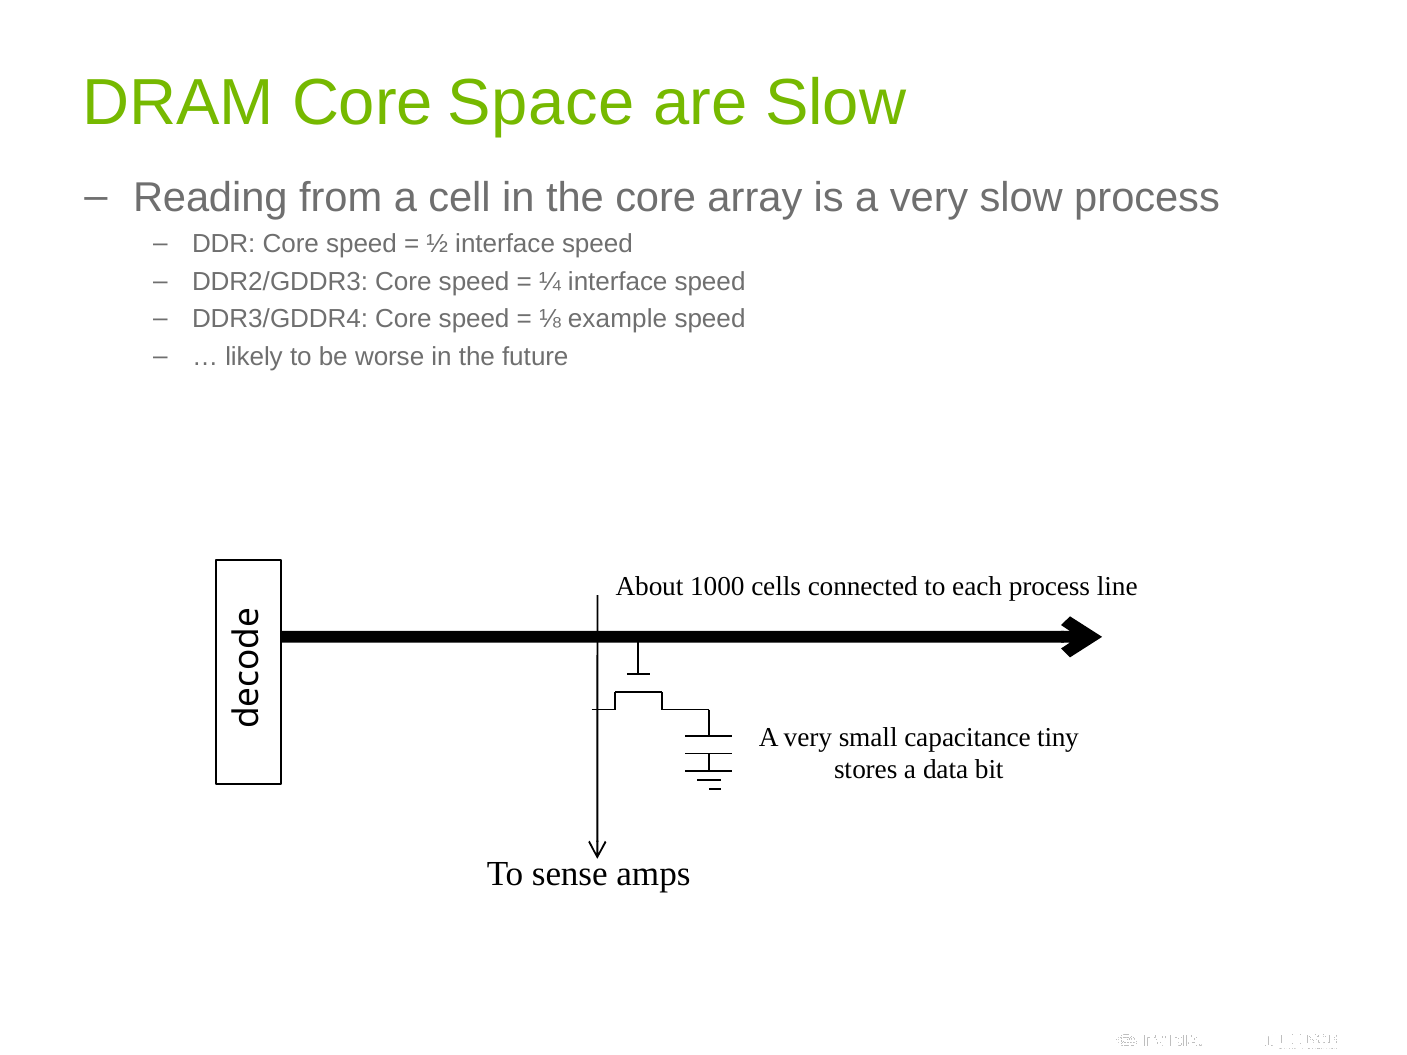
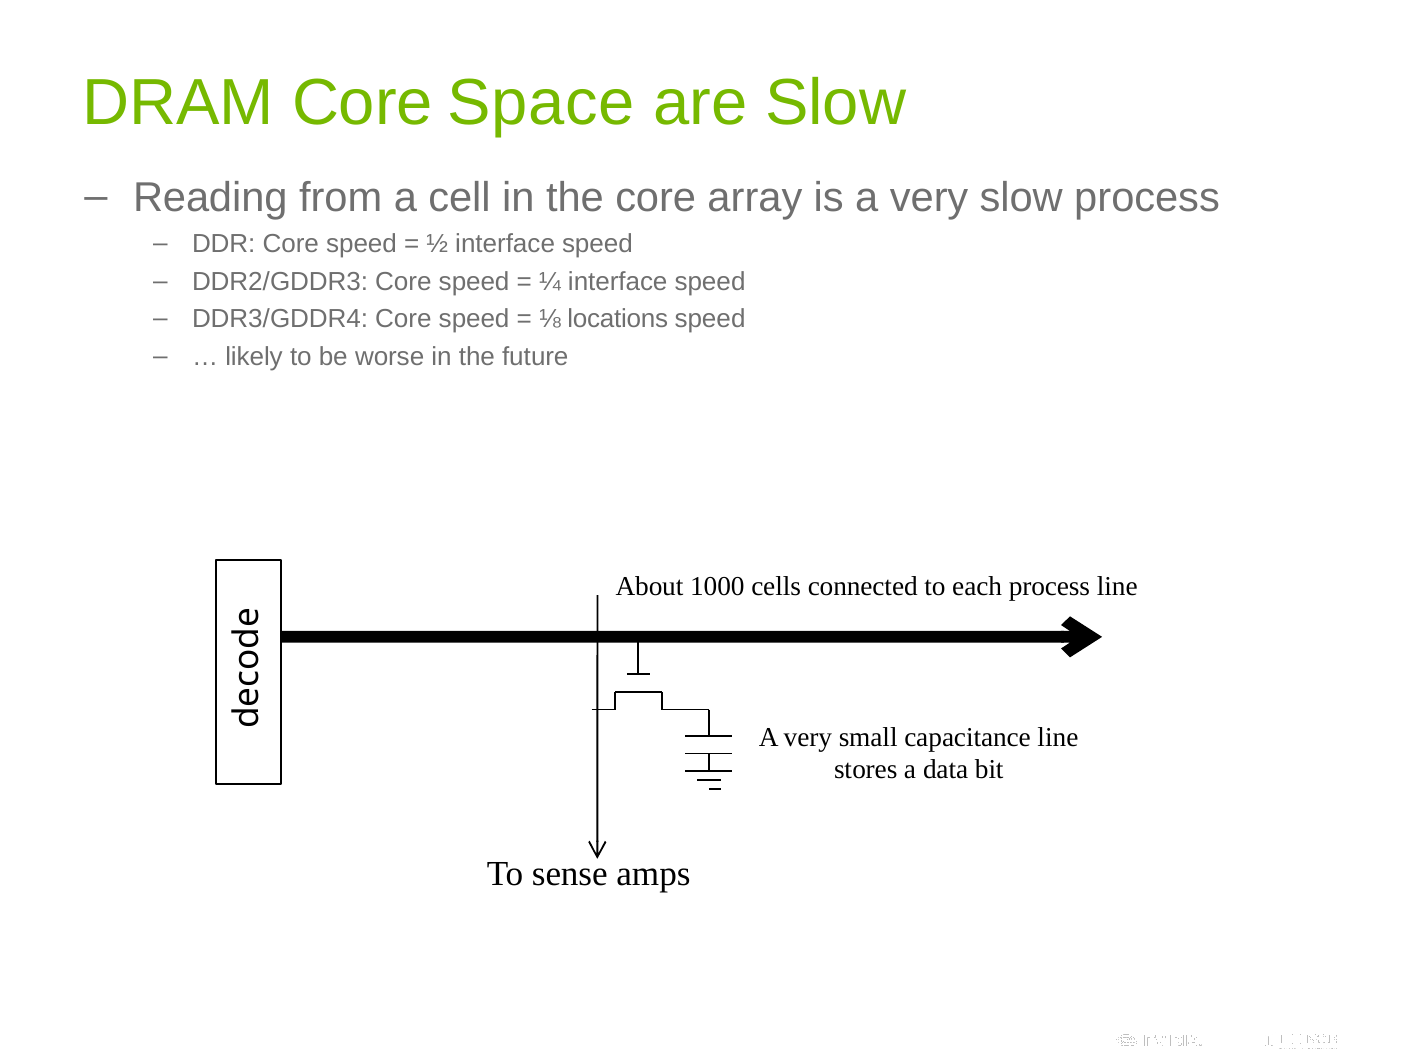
example: example -> locations
capacitance tiny: tiny -> line
